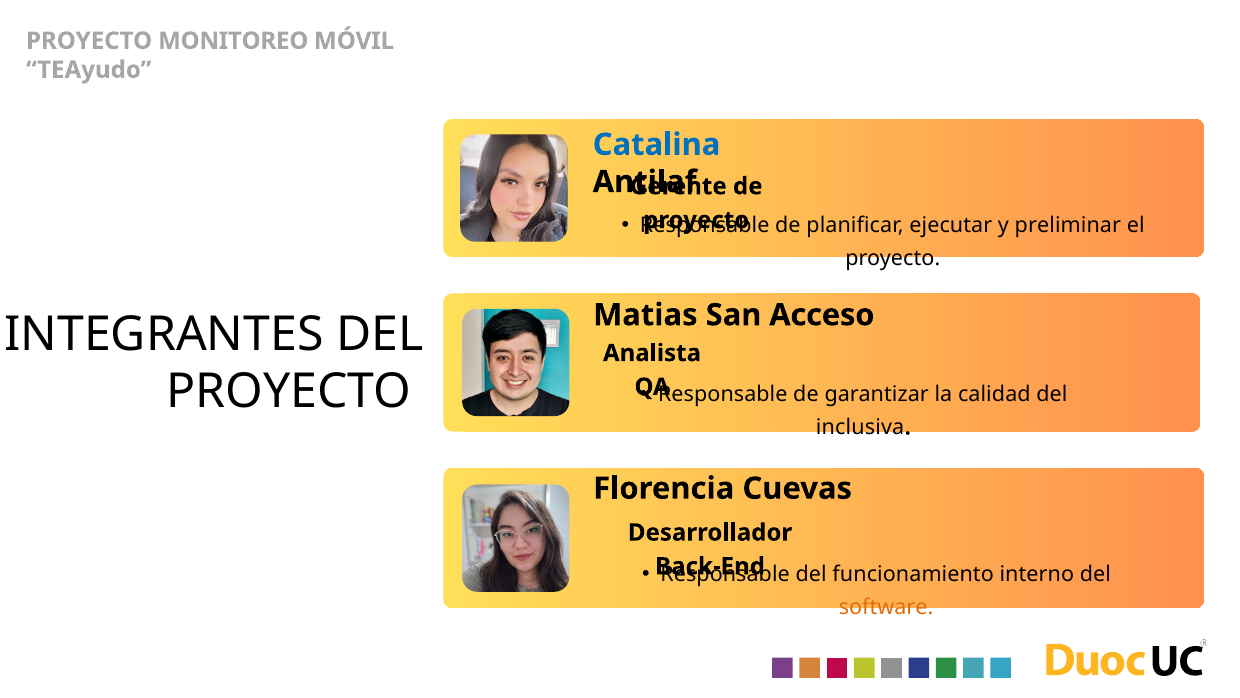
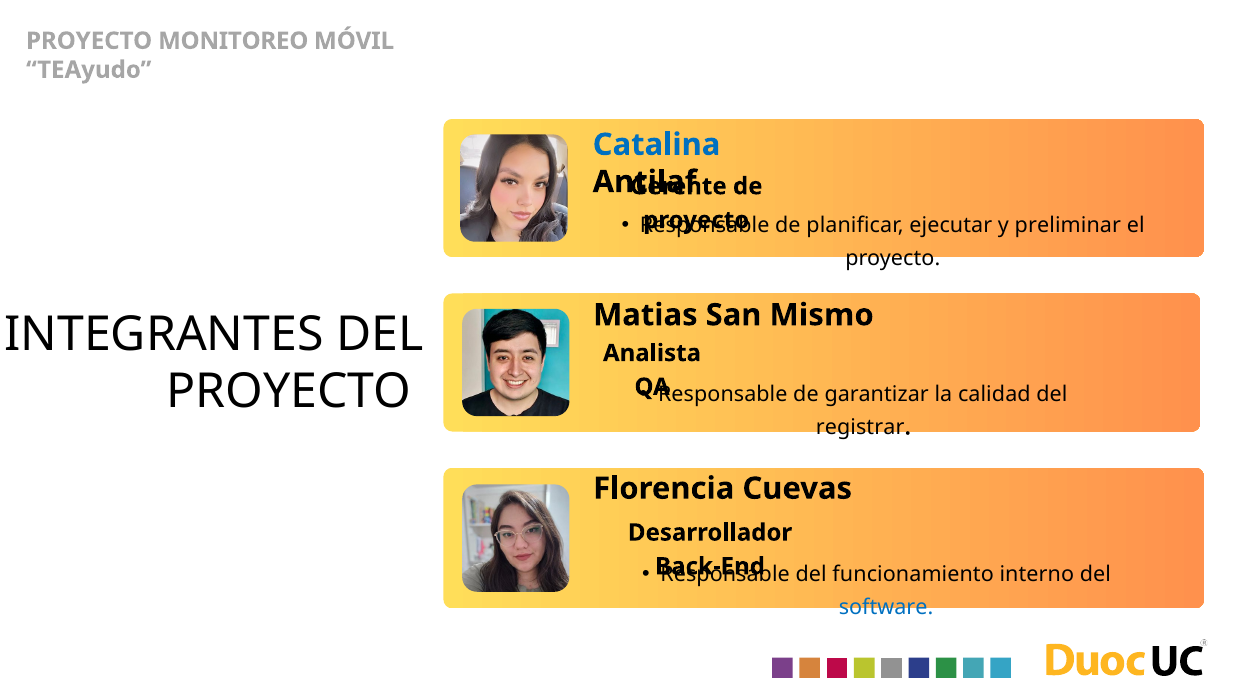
Acceso: Acceso -> Mismo
inclusiva: inclusiva -> registrar
software colour: orange -> blue
